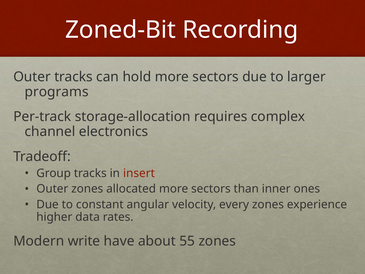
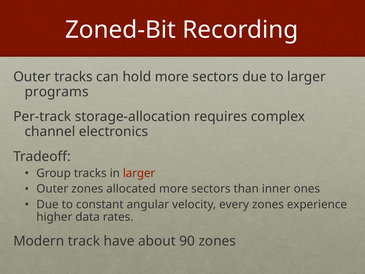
in insert: insert -> larger
write: write -> track
55: 55 -> 90
